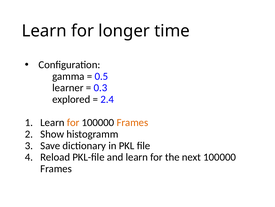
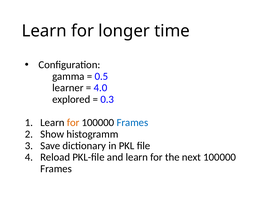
0.3: 0.3 -> 4.0
2.4: 2.4 -> 0.3
Frames at (132, 122) colour: orange -> blue
